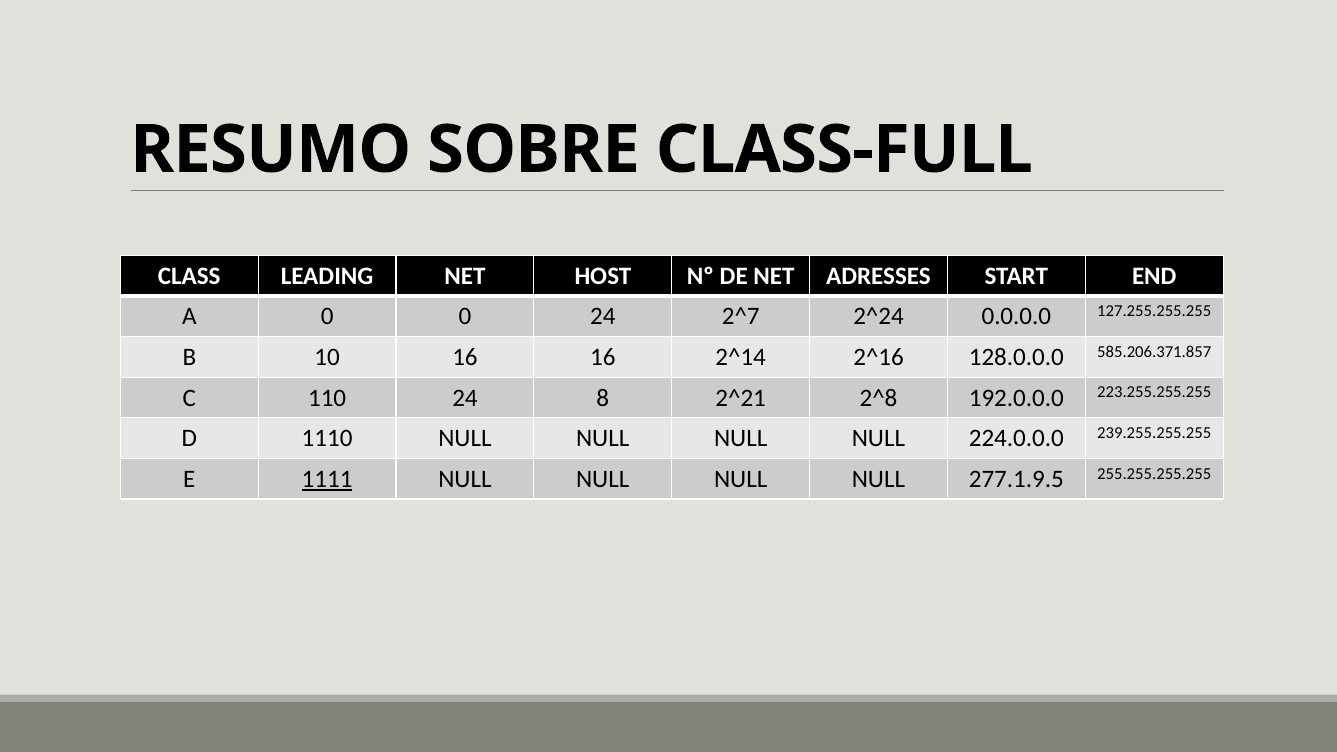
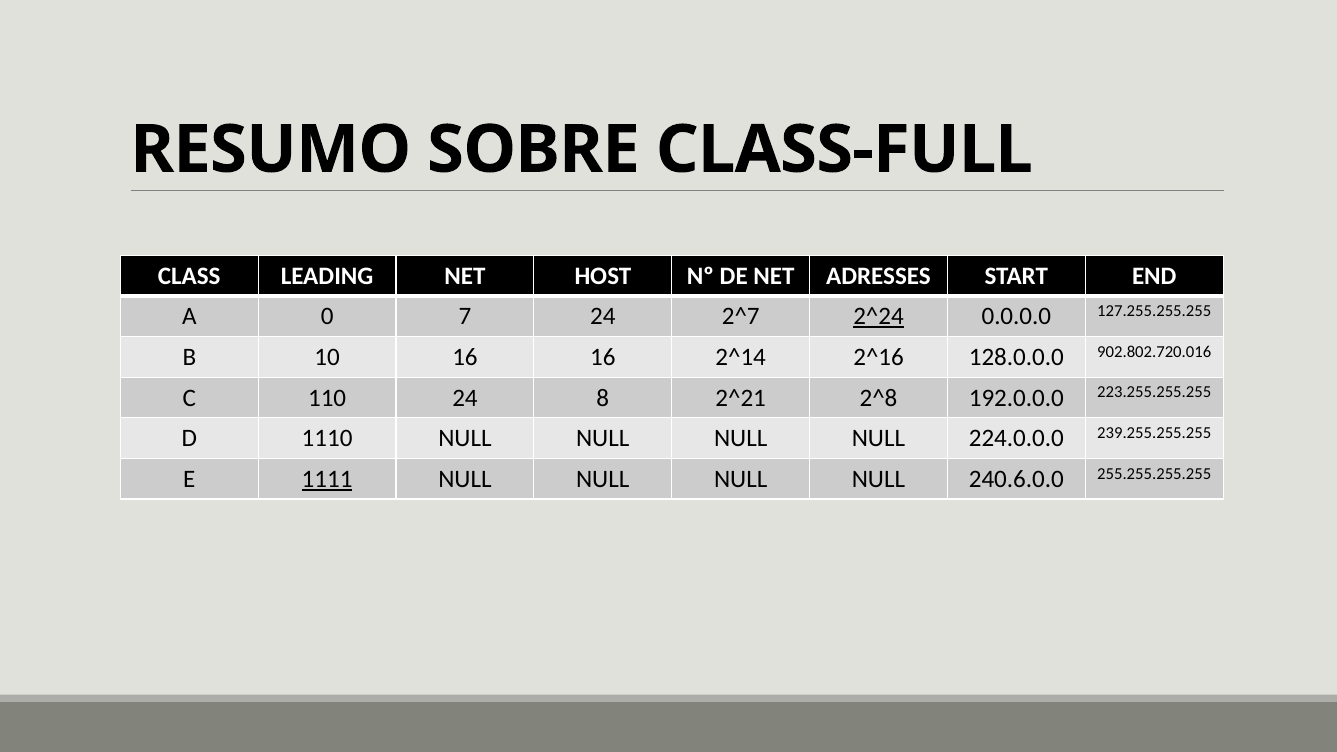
0 0: 0 -> 7
2^24 underline: none -> present
585.206.371.857: 585.206.371.857 -> 902.802.720.016
277.1.9.5: 277.1.9.5 -> 240.6.0.0
